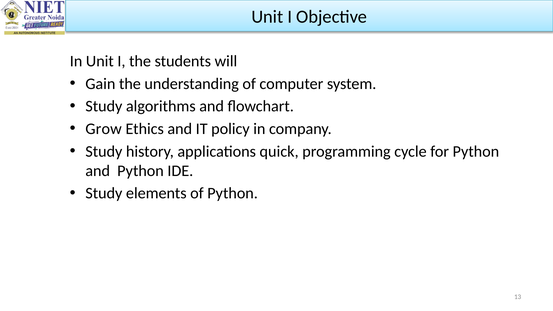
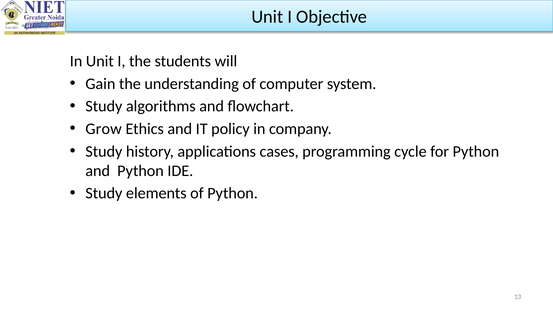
quick: quick -> cases
